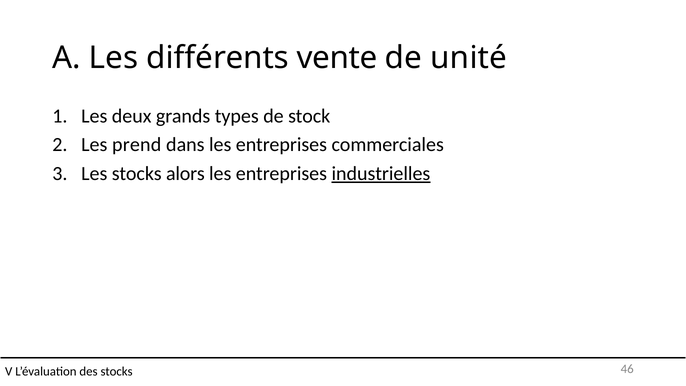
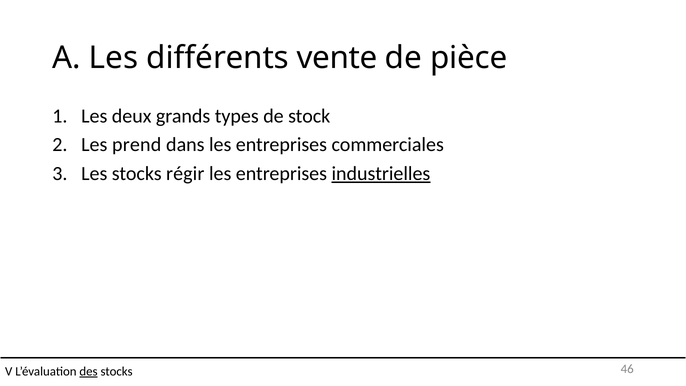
unité: unité -> pièce
alors: alors -> régir
des underline: none -> present
